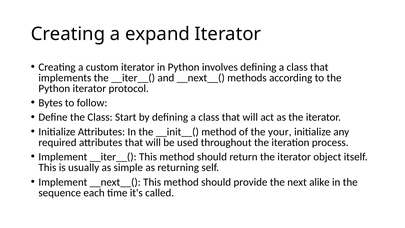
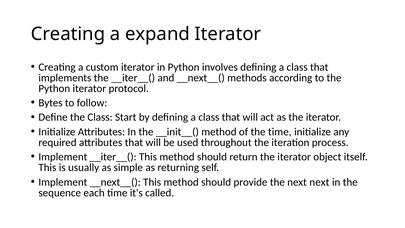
the your: your -> time
next alike: alike -> next
